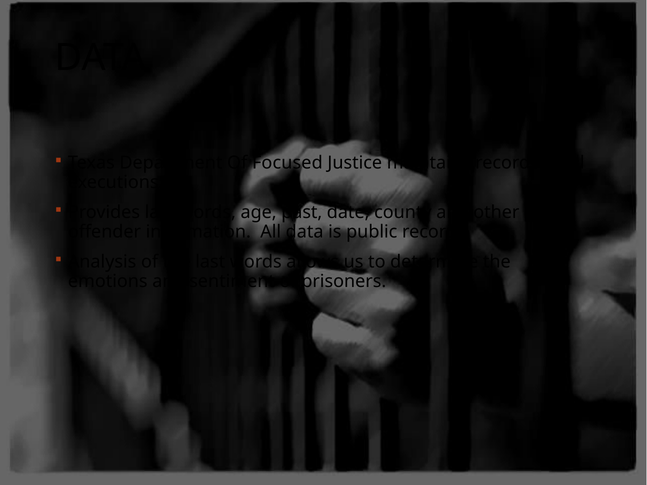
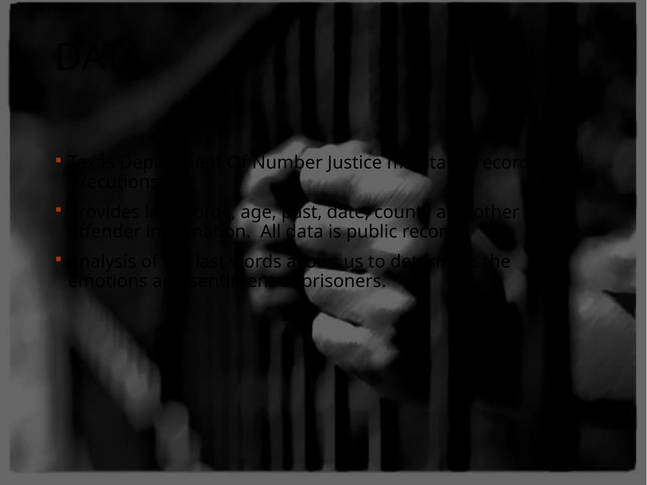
Focused: Focused -> Number
